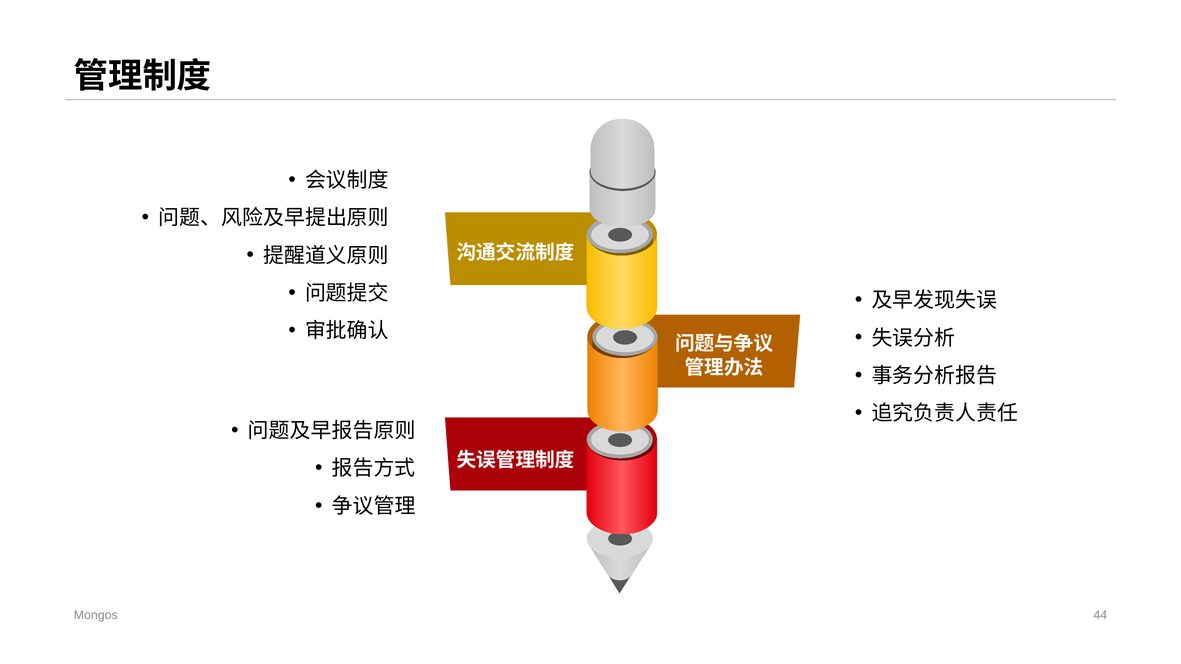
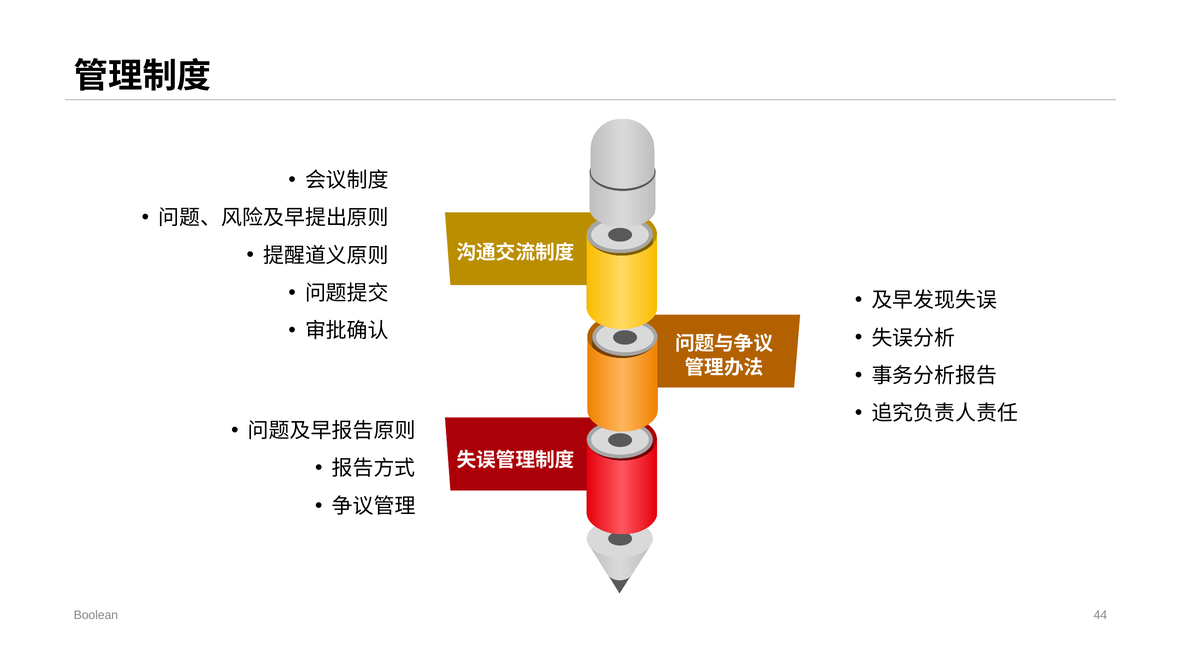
Mongos: Mongos -> Boolean
